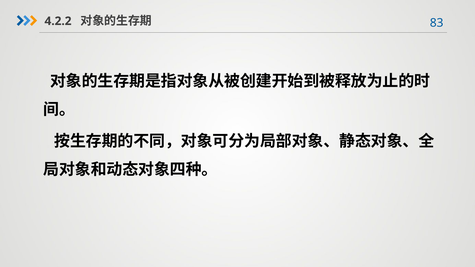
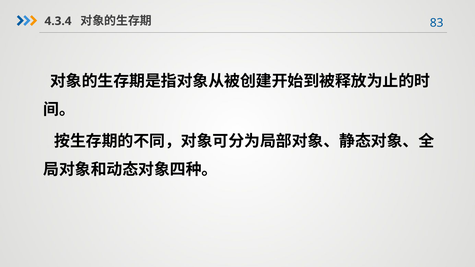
4.2.2: 4.2.2 -> 4.3.4
